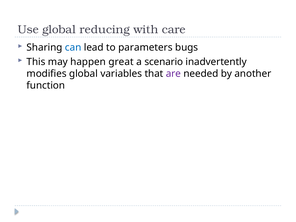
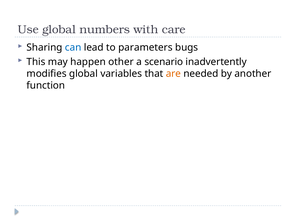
reducing: reducing -> numbers
great: great -> other
are colour: purple -> orange
